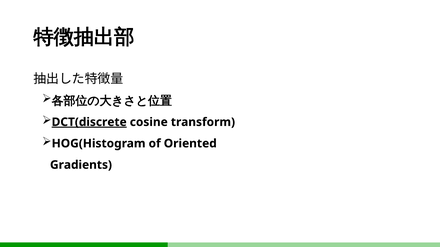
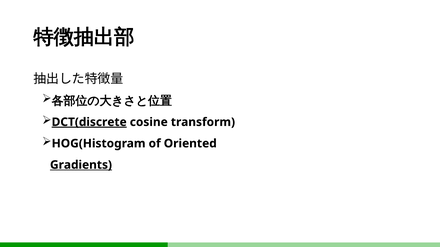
Gradients underline: none -> present
